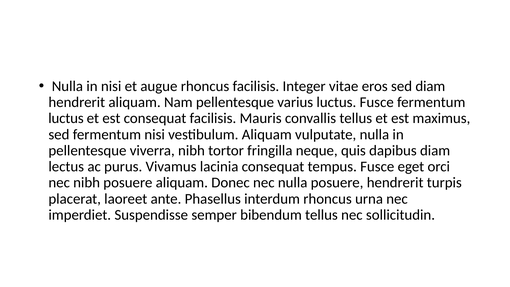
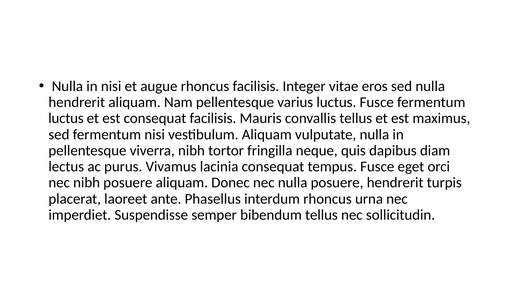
sed diam: diam -> nulla
